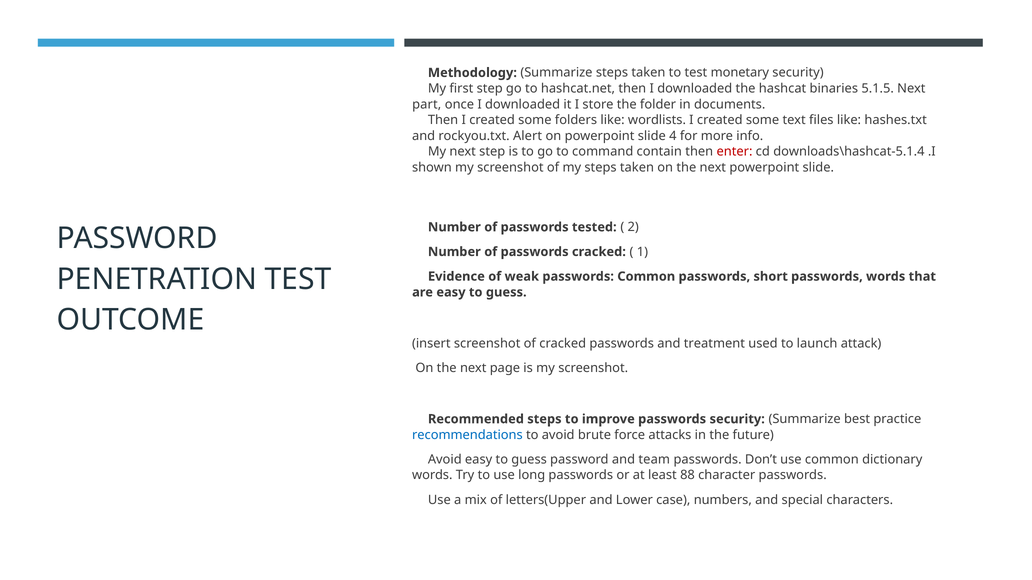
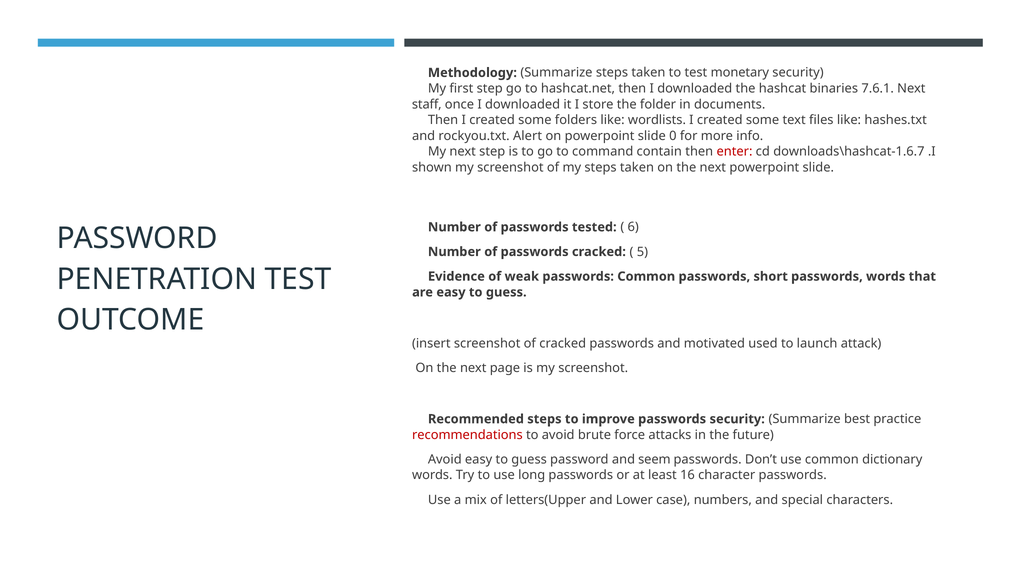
5.1.5: 5.1.5 -> 7.6.1
part: part -> staff
4: 4 -> 0
downloads\hashcat-5.1.4: downloads\hashcat-5.1.4 -> downloads\hashcat-1.6.7
2: 2 -> 6
1: 1 -> 5
treatment: treatment -> motivated
recommendations colour: blue -> red
team: team -> seem
88: 88 -> 16
